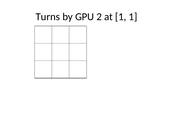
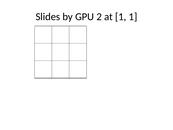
Turns: Turns -> Slides
